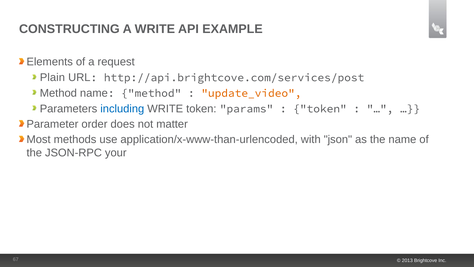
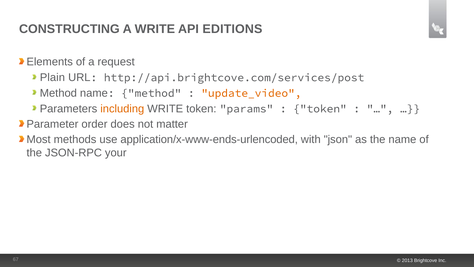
EXAMPLE: EXAMPLE -> EDITIONS
including colour: blue -> orange
application/x-www-than-urlencoded: application/x-www-than-urlencoded -> application/x-www-ends-urlencoded
